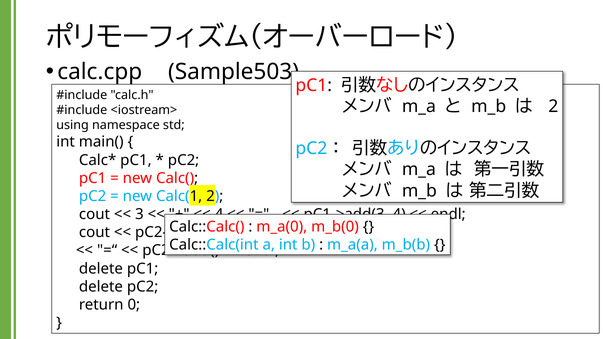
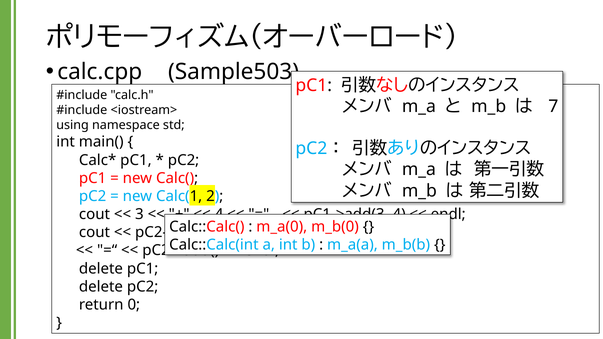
2 at (553, 106): 2 -> 7
